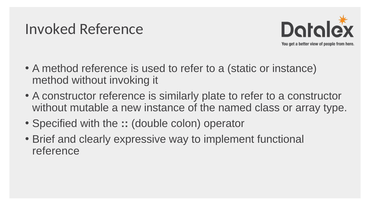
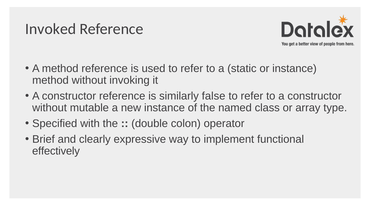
plate: plate -> false
reference at (56, 151): reference -> effectively
